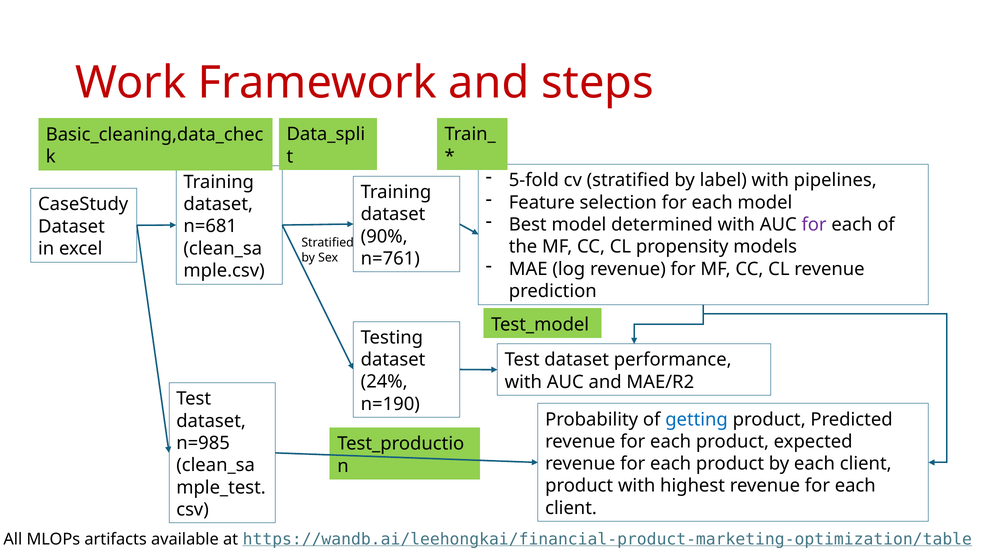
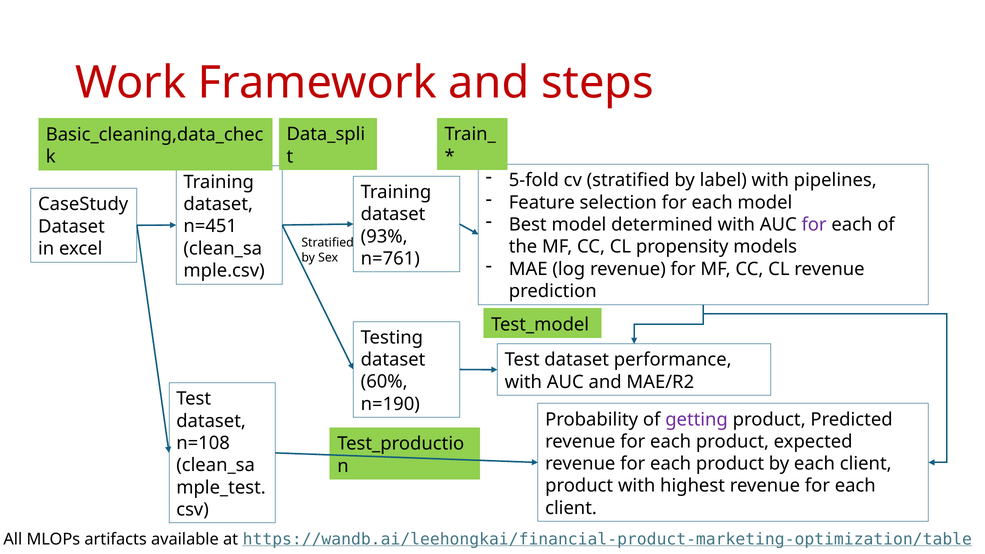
n=681: n=681 -> n=451
90%: 90% -> 93%
24%: 24% -> 60%
getting colour: blue -> purple
n=985: n=985 -> n=108
